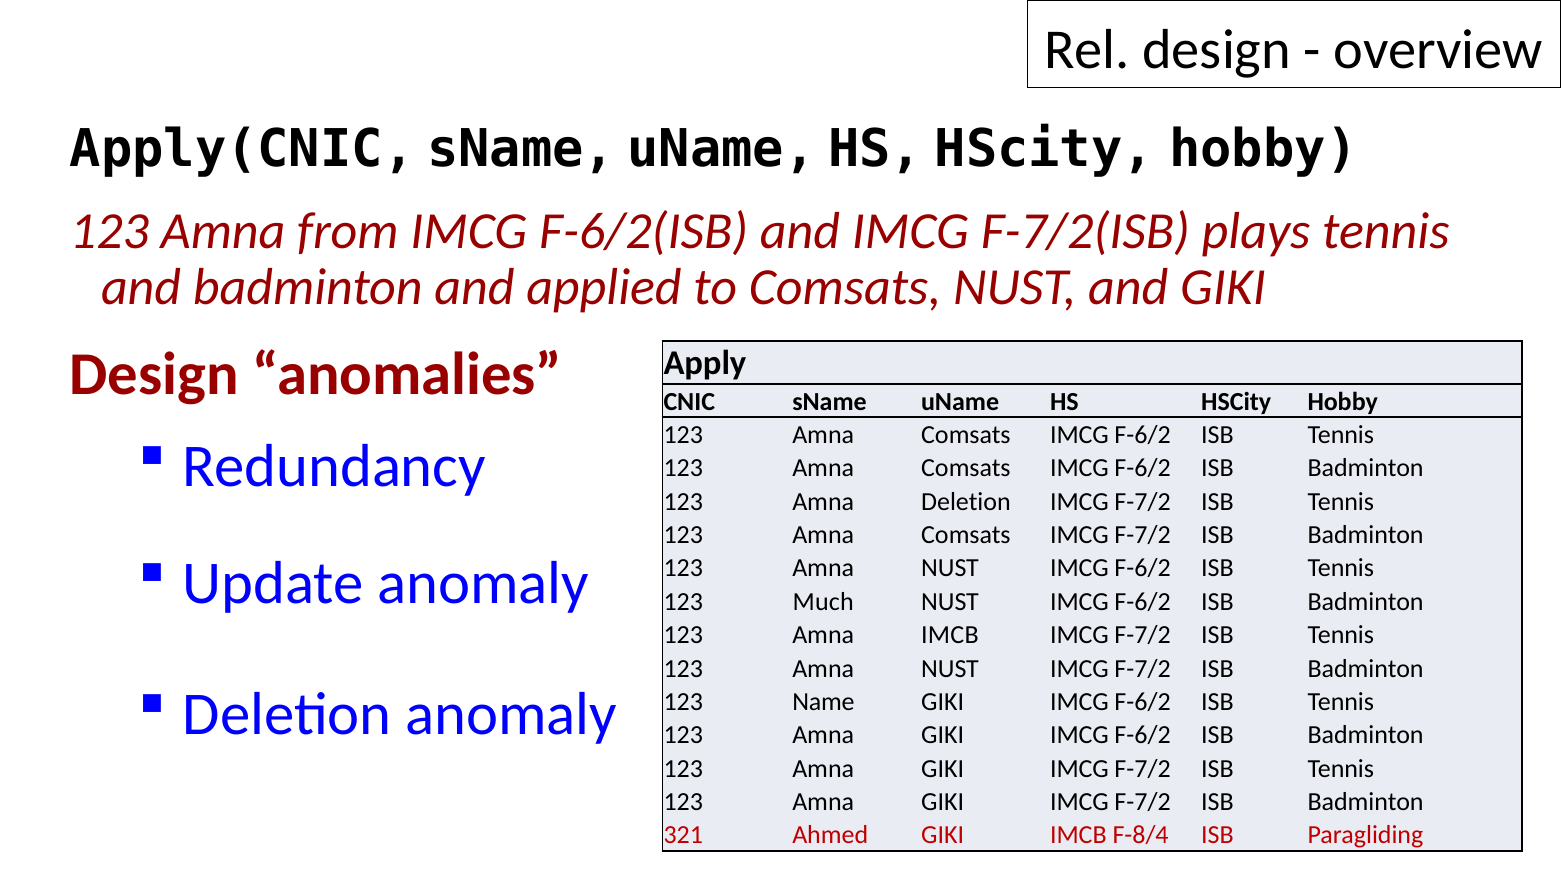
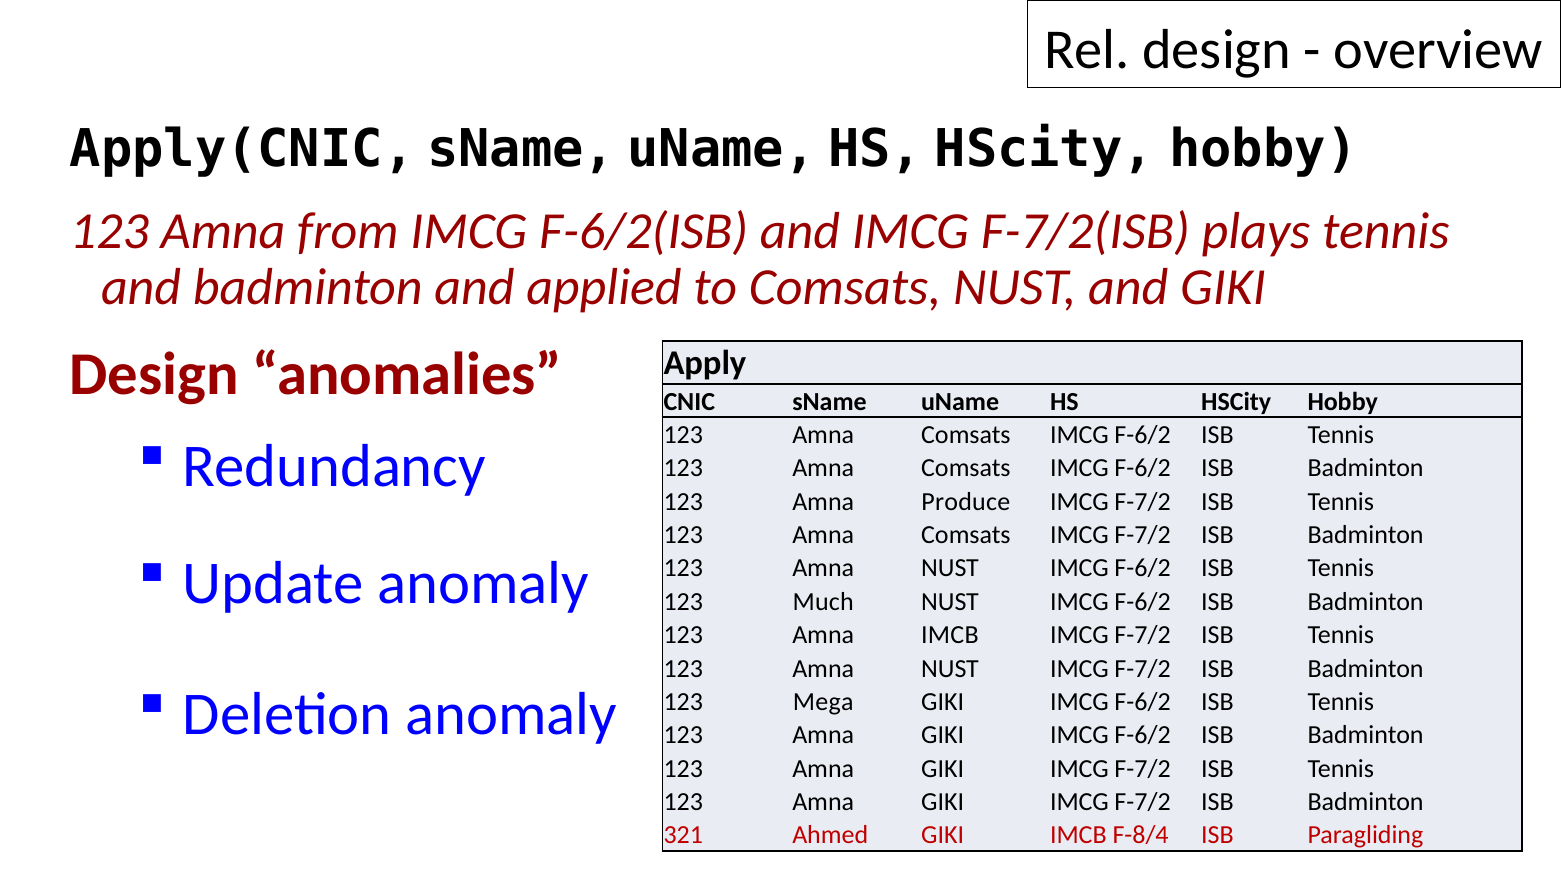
Amna Deletion: Deletion -> Produce
Name: Name -> Mega
